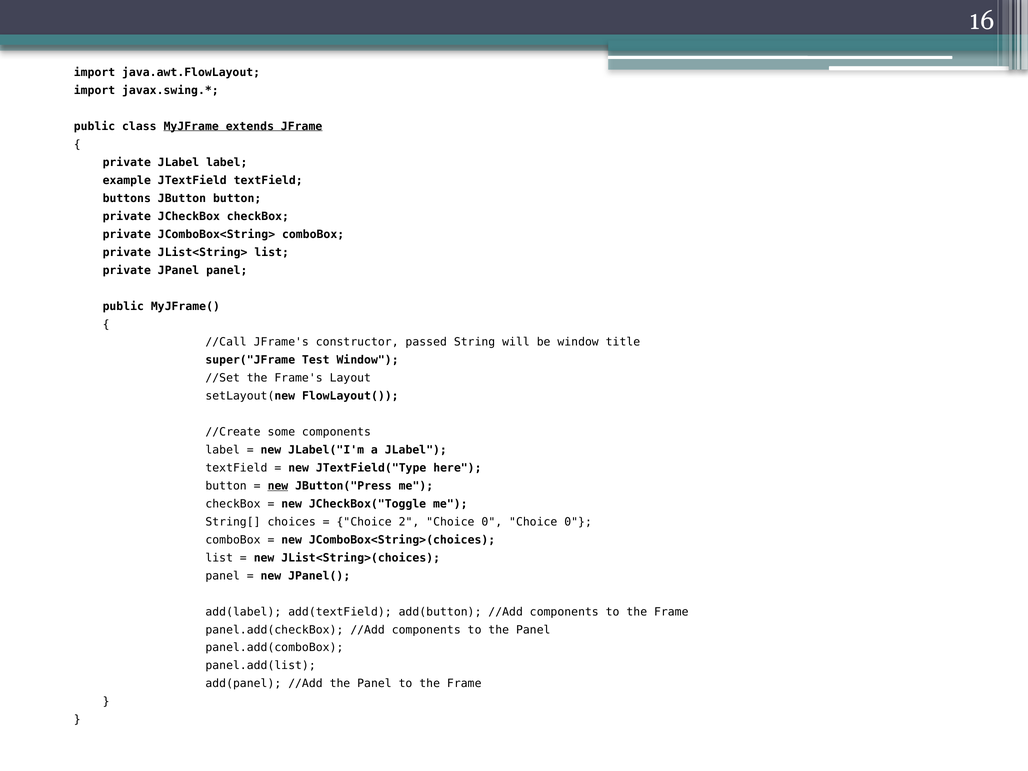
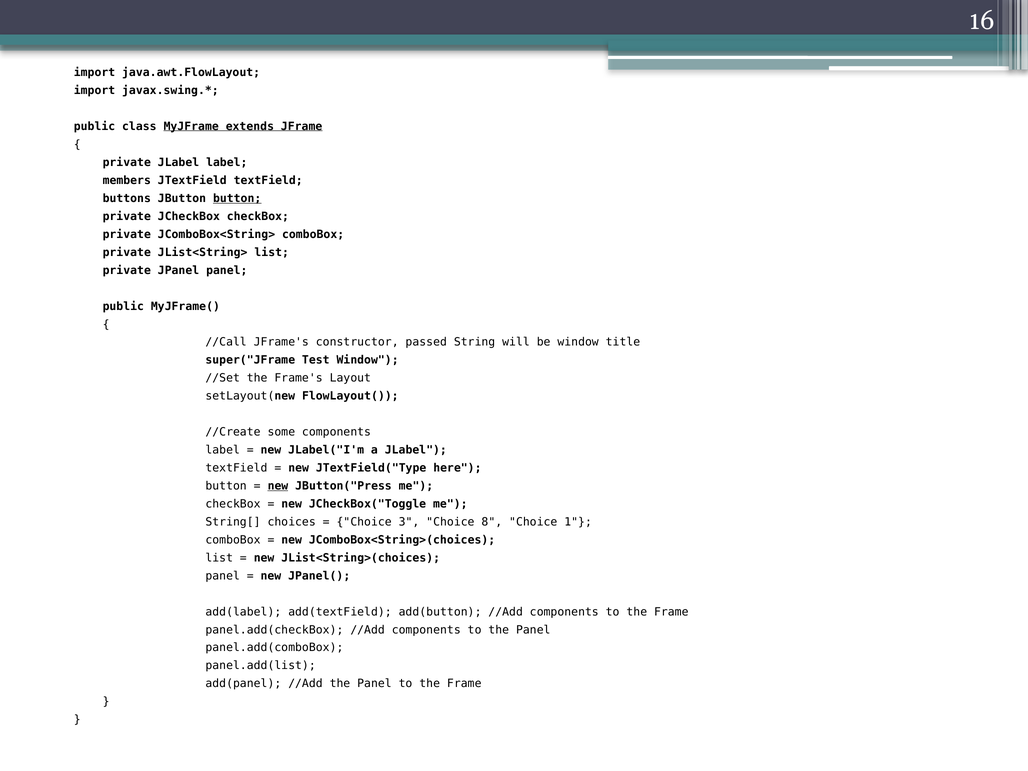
example: example -> members
button at (237, 198) underline: none -> present
2: 2 -> 3
0 at (492, 522): 0 -> 8
0 at (578, 522): 0 -> 1
